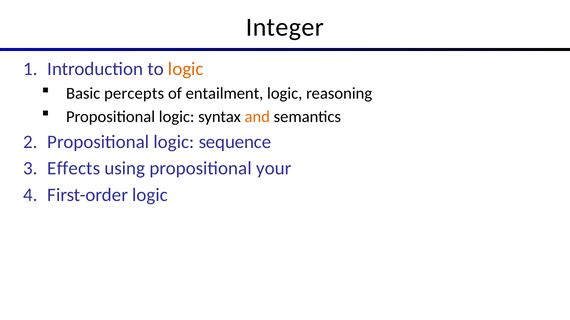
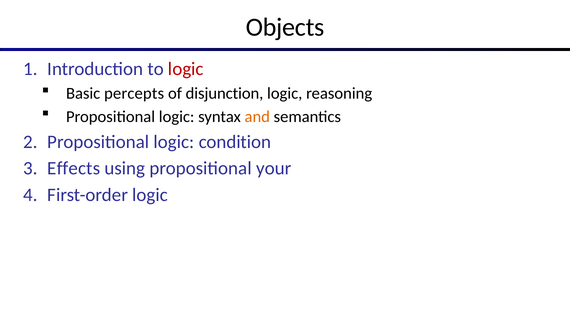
Integer: Integer -> Objects
logic at (186, 69) colour: orange -> red
entailment: entailment -> disjunction
sequence: sequence -> condition
